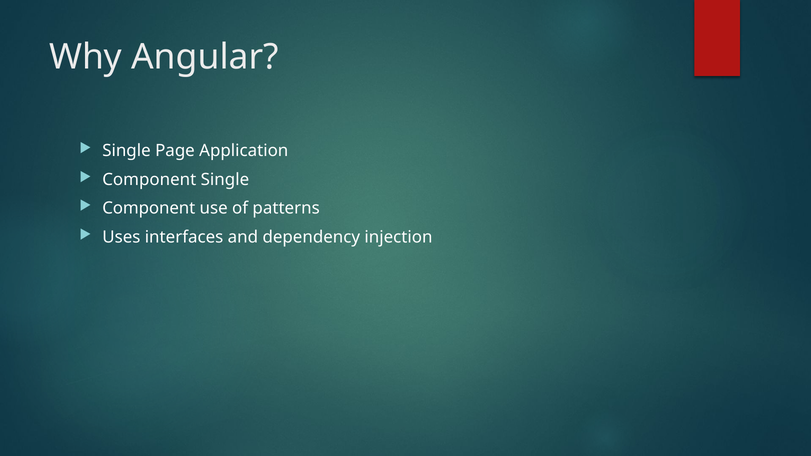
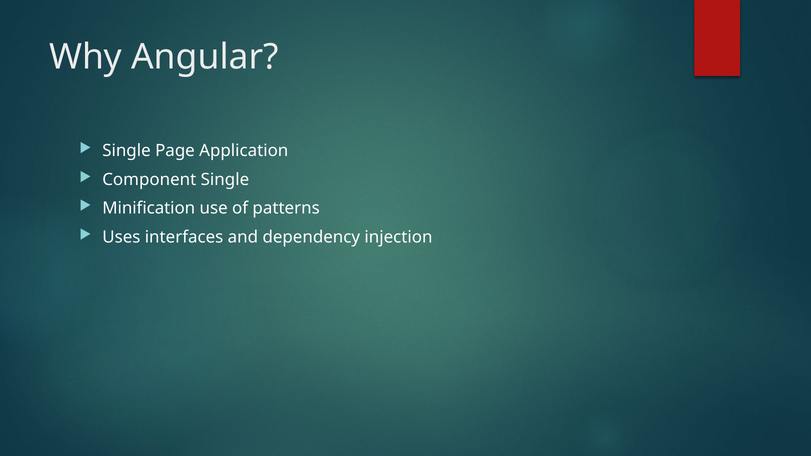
Component at (149, 208): Component -> Minification
